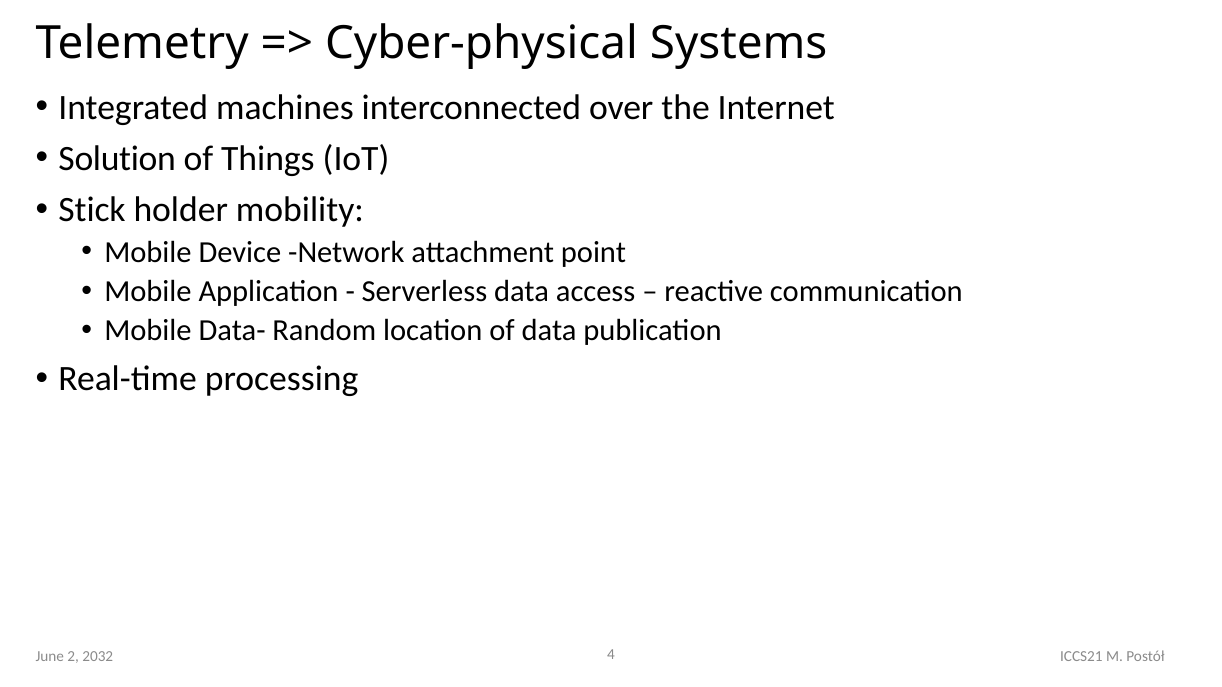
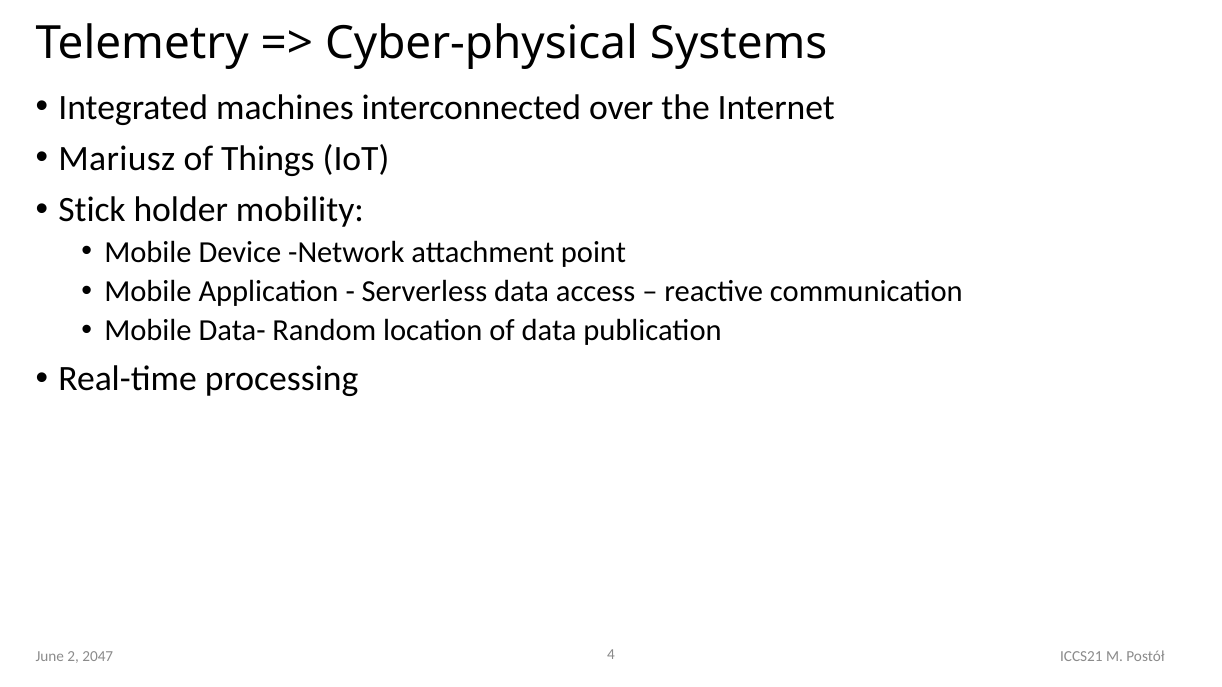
Solution: Solution -> Mariusz
2032: 2032 -> 2047
